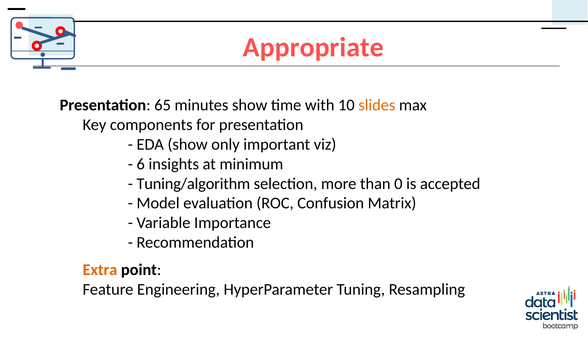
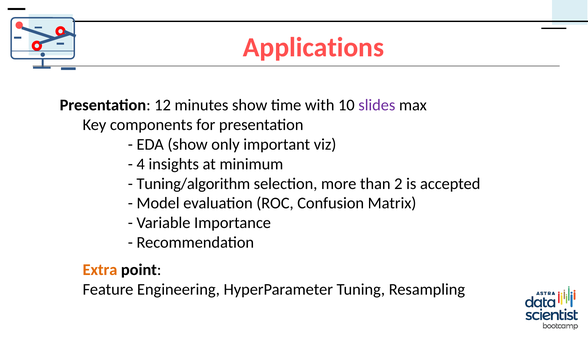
Appropriate: Appropriate -> Applications
65: 65 -> 12
slides colour: orange -> purple
6: 6 -> 4
0: 0 -> 2
